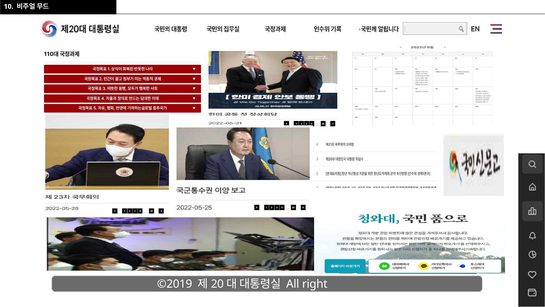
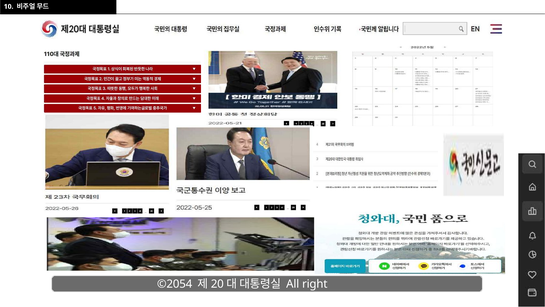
©2019: ©2019 -> ©2054
